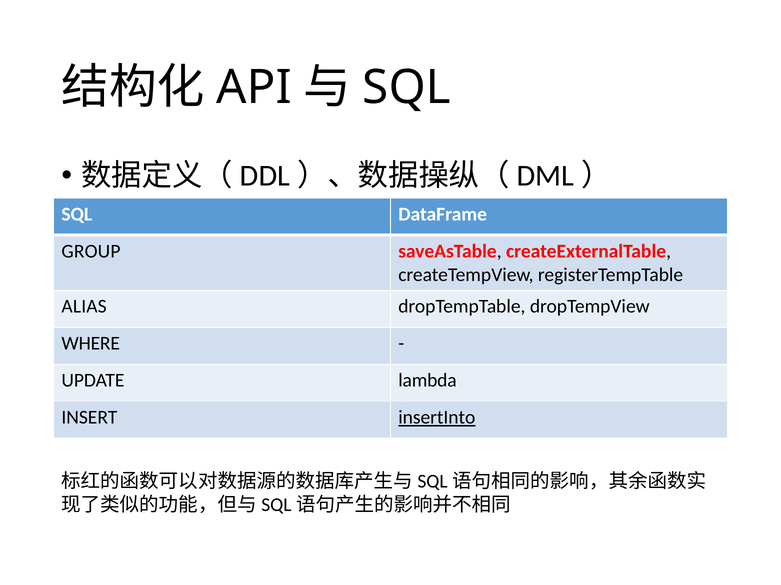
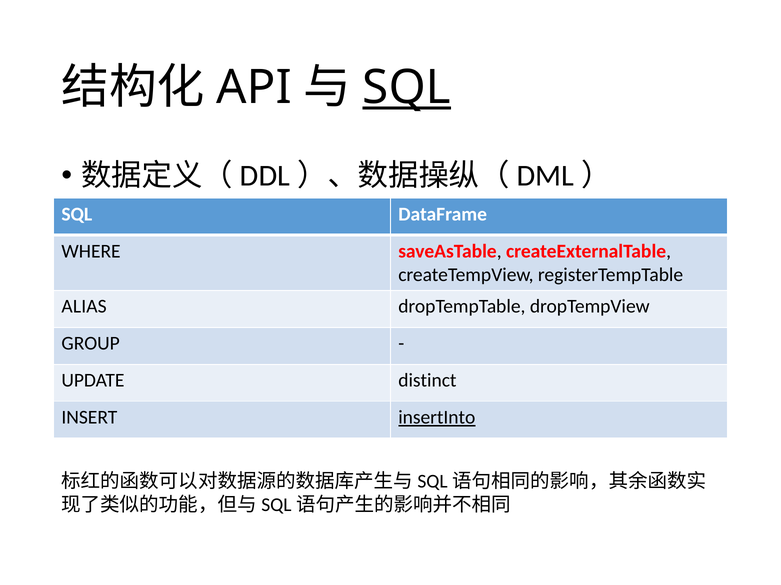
SQL at (407, 87) underline: none -> present
GROUP: GROUP -> WHERE
WHERE: WHERE -> GROUP
lambda: lambda -> distinct
